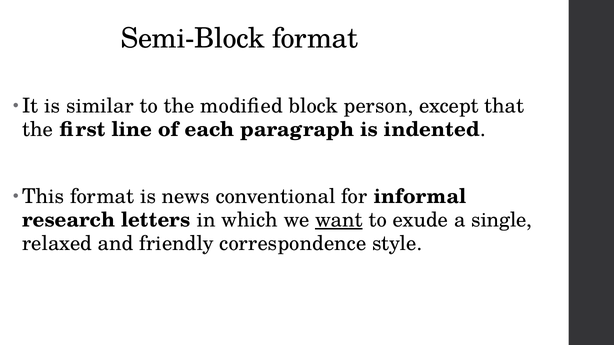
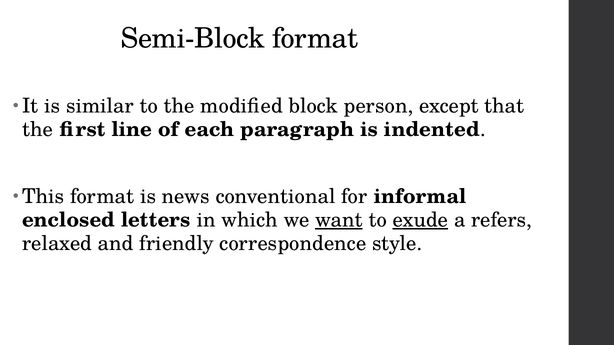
research: research -> enclosed
exude underline: none -> present
single: single -> refers
